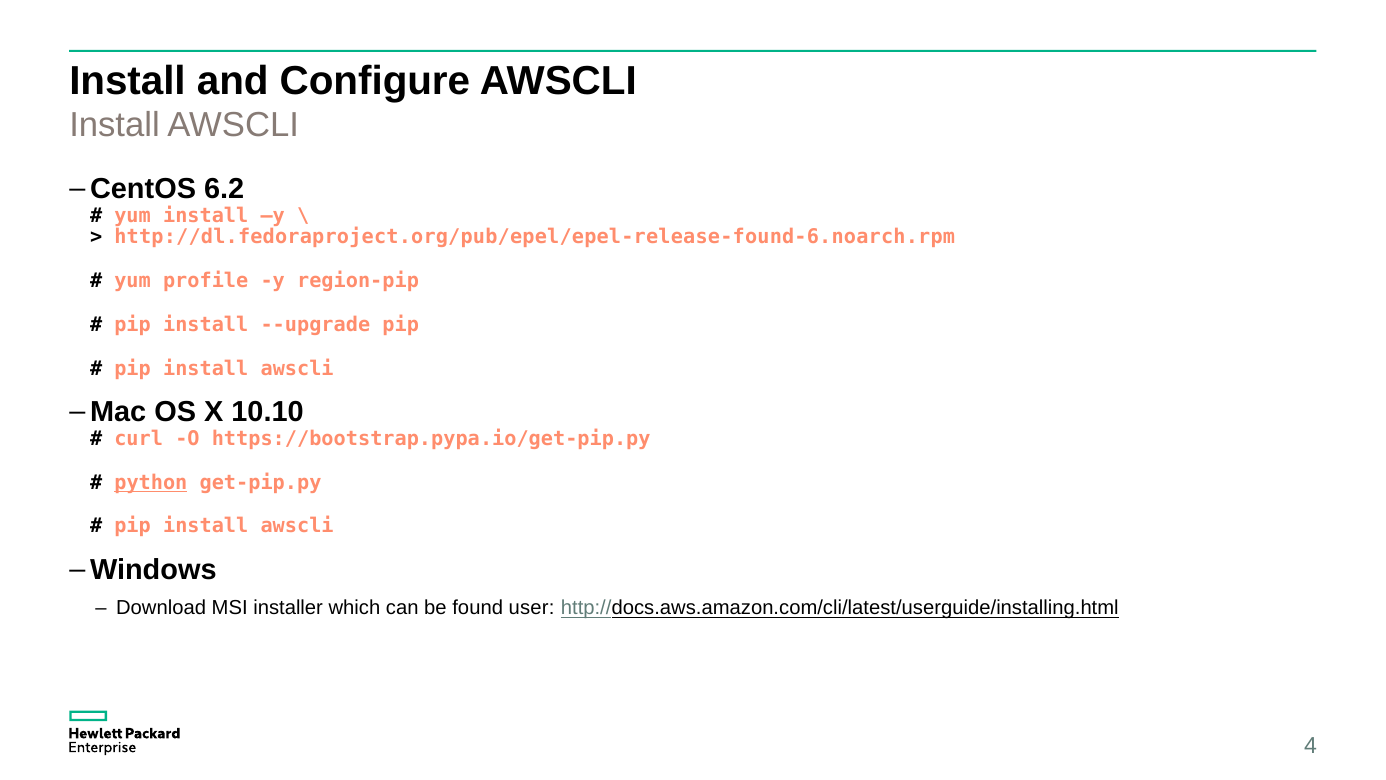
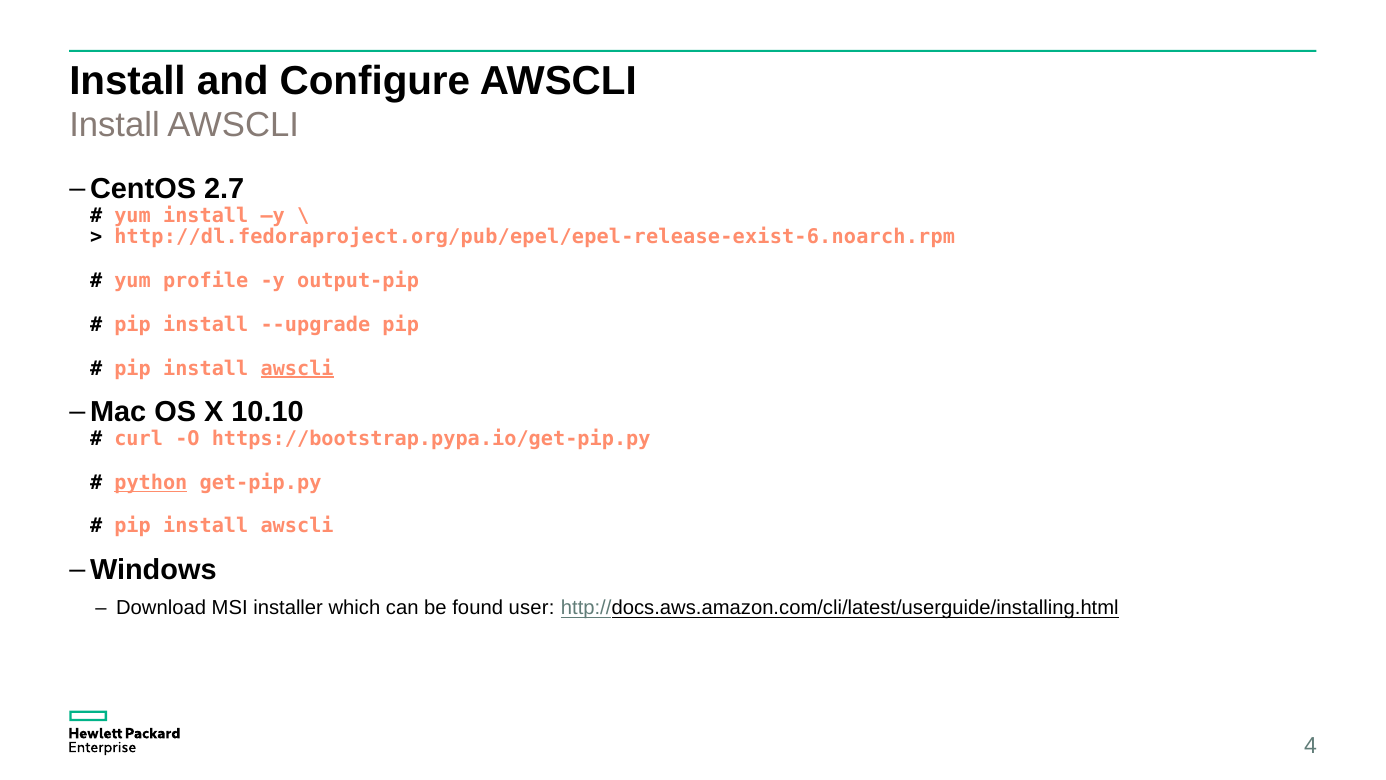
6.2: 6.2 -> 2.7
http://dl.fedoraproject.org/pub/epel/epel-release-found-6.noarch.rpm: http://dl.fedoraproject.org/pub/epel/epel-release-found-6.noarch.rpm -> http://dl.fedoraproject.org/pub/epel/epel-release-exist-6.noarch.rpm
region-pip: region-pip -> output-pip
awscli at (297, 368) underline: none -> present
